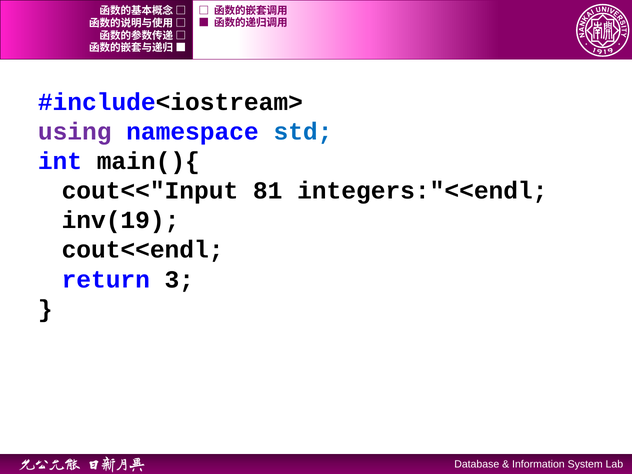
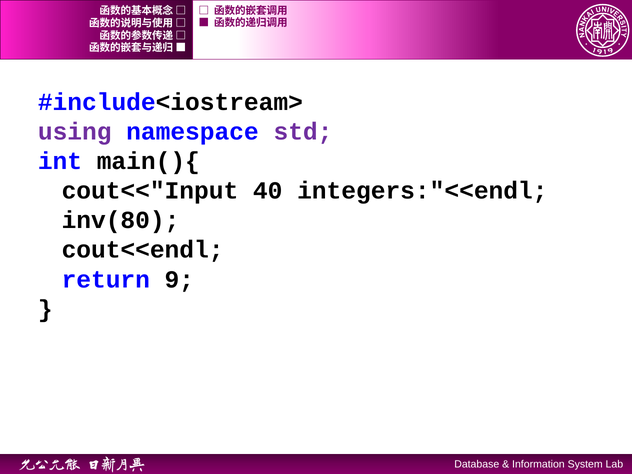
std colour: blue -> purple
81: 81 -> 40
inv(19: inv(19 -> inv(80
3: 3 -> 9
